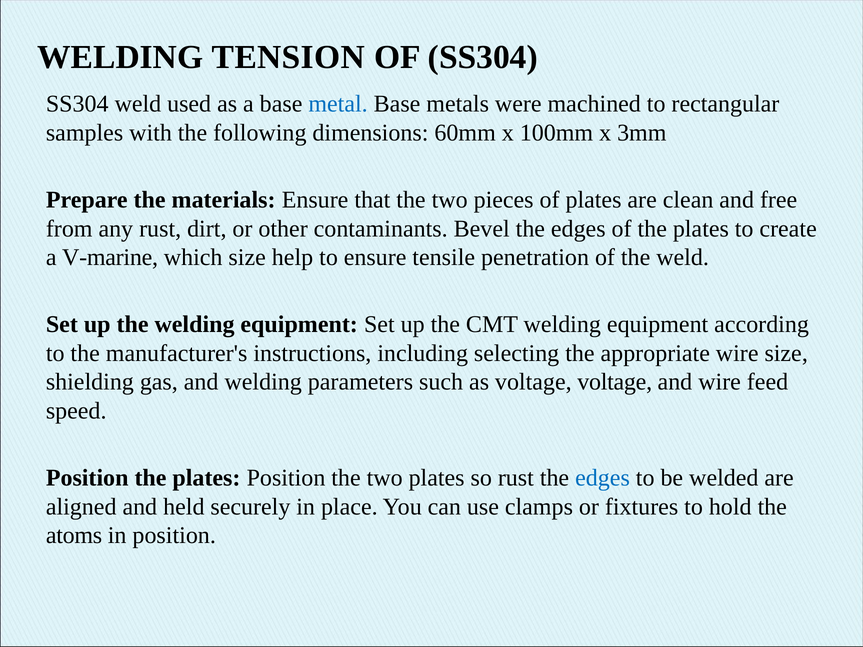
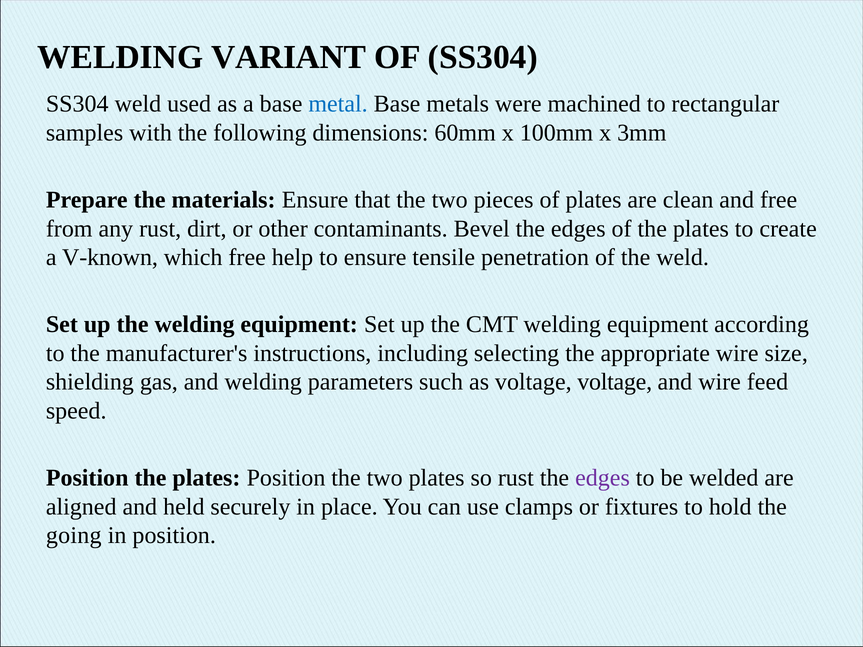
TENSION: TENSION -> VARIANT
V-marine: V-marine -> V-known
which size: size -> free
edges at (603, 478) colour: blue -> purple
atoms: atoms -> going
